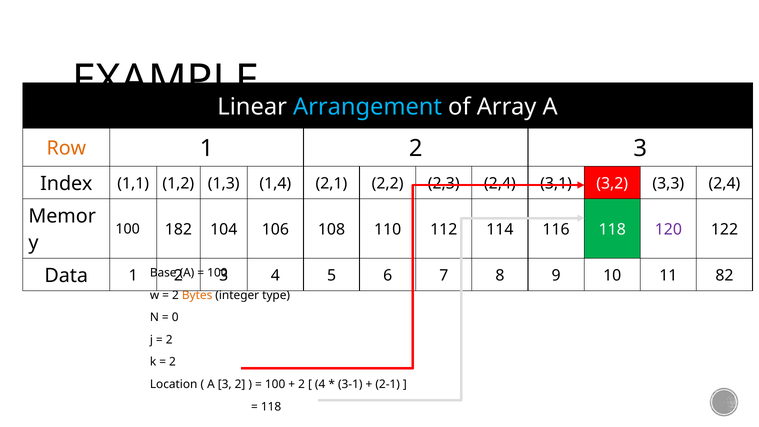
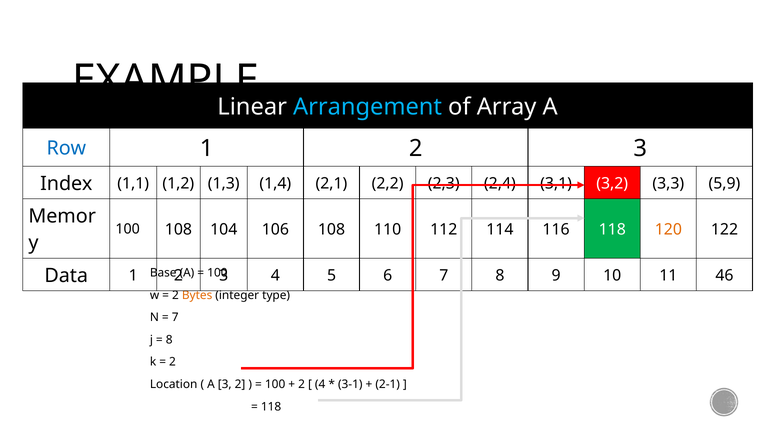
Row colour: orange -> blue
3,3 2,4: 2,4 -> 5,9
100 182: 182 -> 108
120 colour: purple -> orange
82: 82 -> 46
0 at (175, 317): 0 -> 7
2 at (169, 340): 2 -> 8
